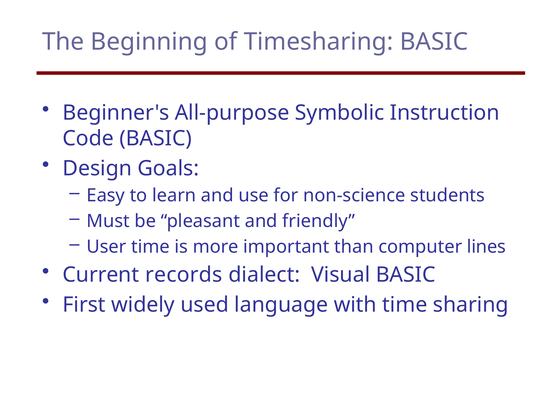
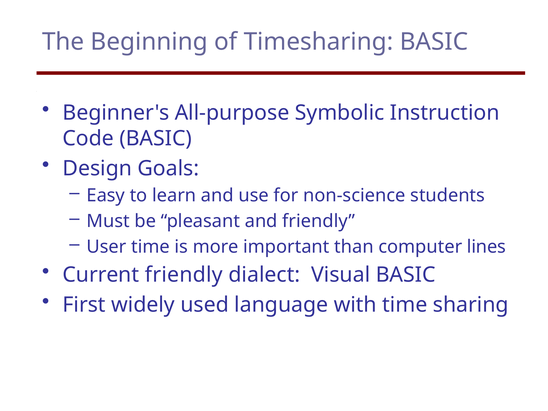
Current records: records -> friendly
